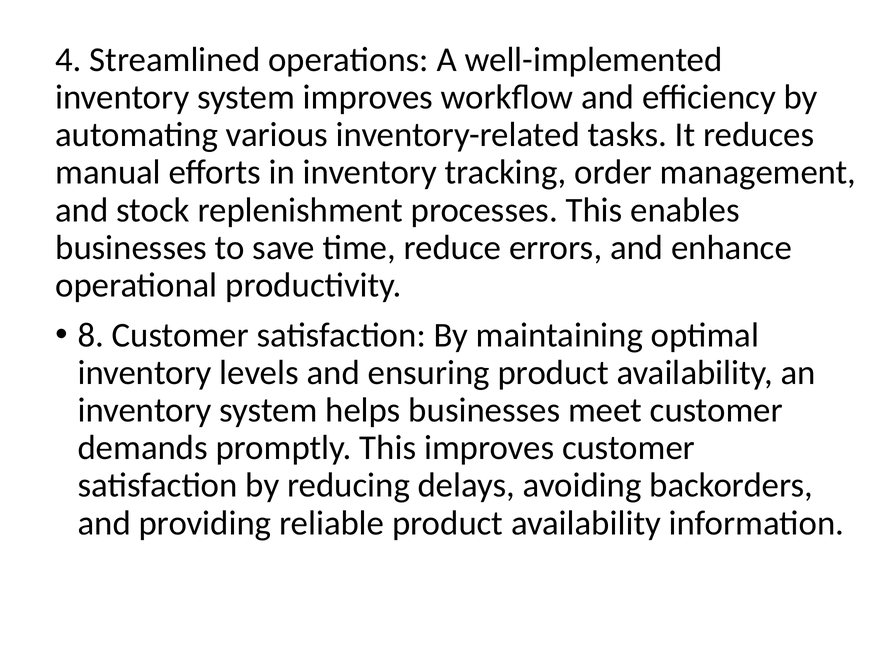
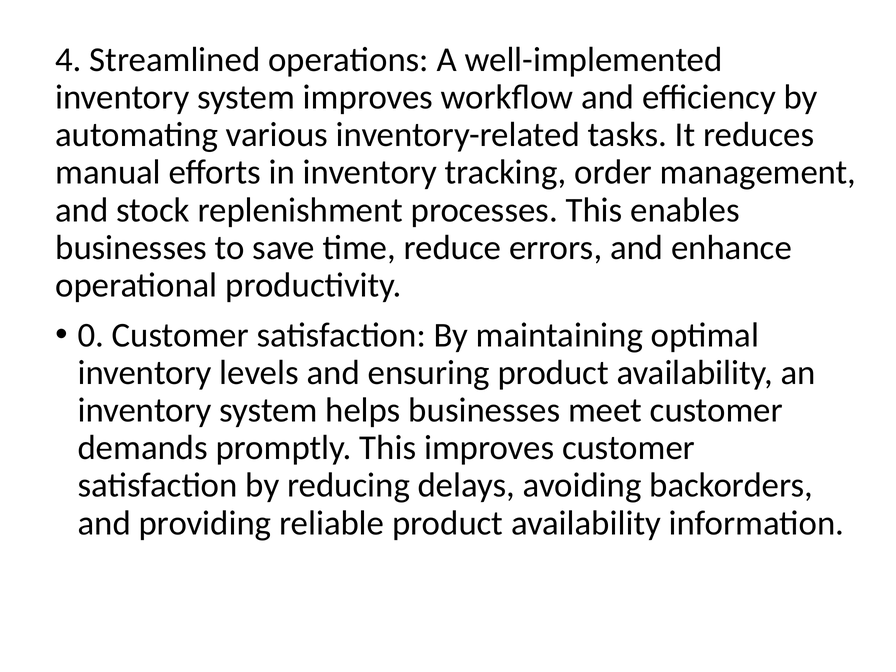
8: 8 -> 0
